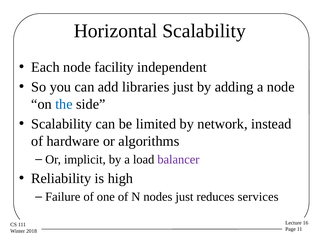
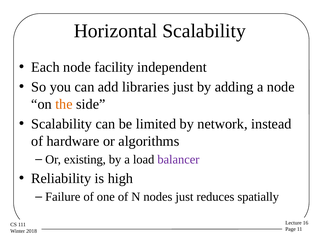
the colour: blue -> orange
implicit: implicit -> existing
services: services -> spatially
